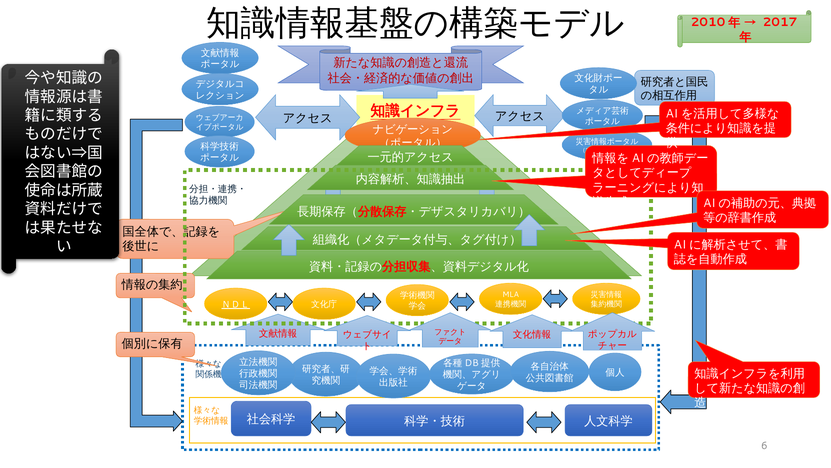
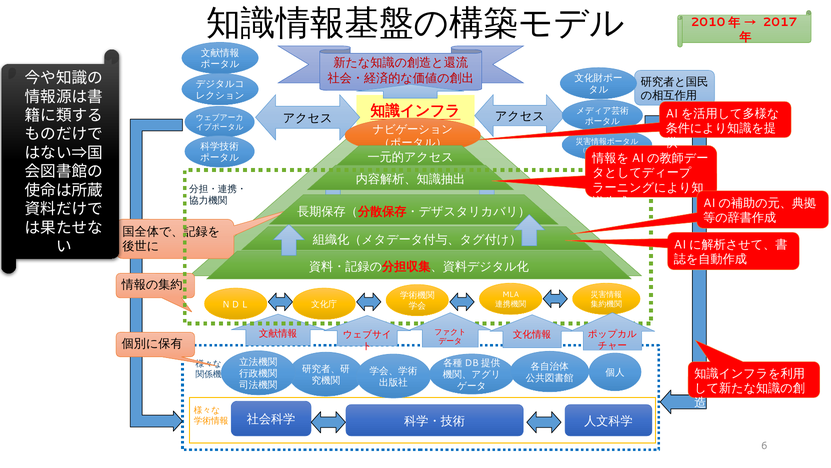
ＮＤＬ underline: present -> none
